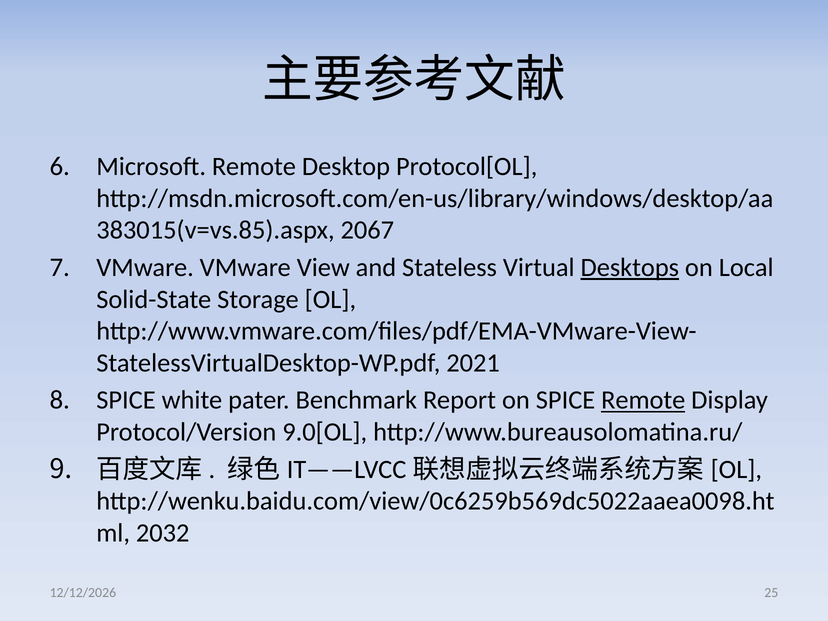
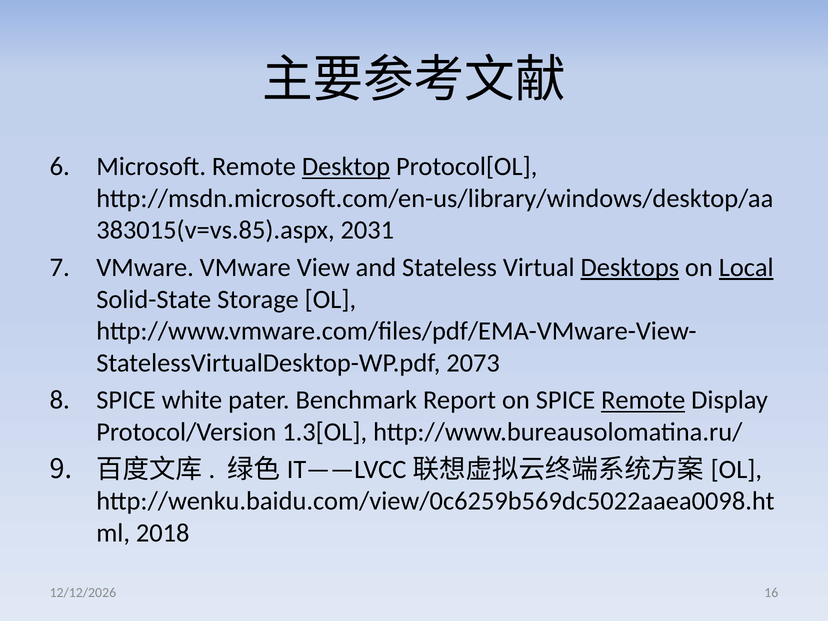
Desktop underline: none -> present
2067: 2067 -> 2031
Local underline: none -> present
2021: 2021 -> 2073
9.0[OL: 9.0[OL -> 1.3[OL
2032: 2032 -> 2018
25: 25 -> 16
